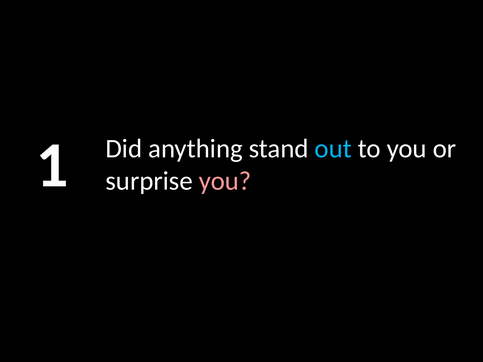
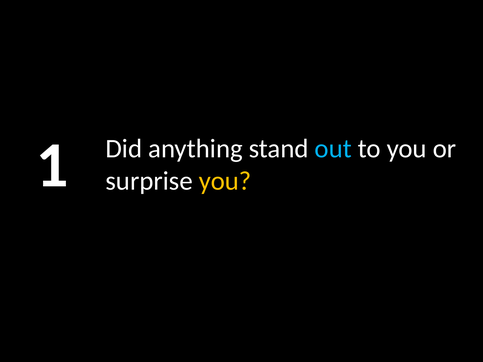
you at (225, 181) colour: pink -> yellow
